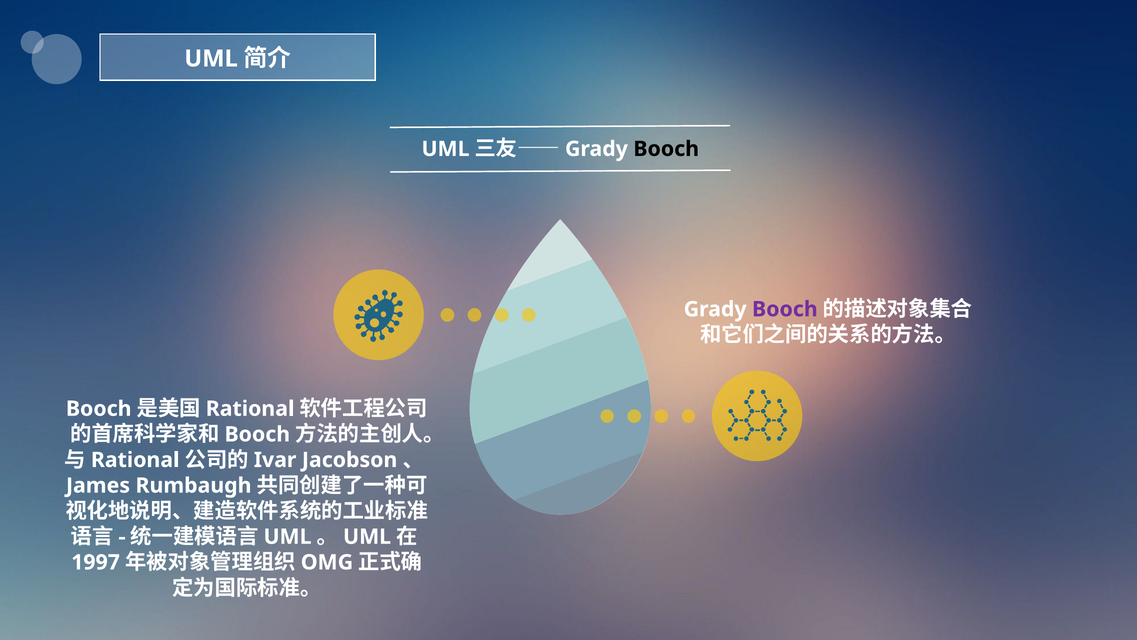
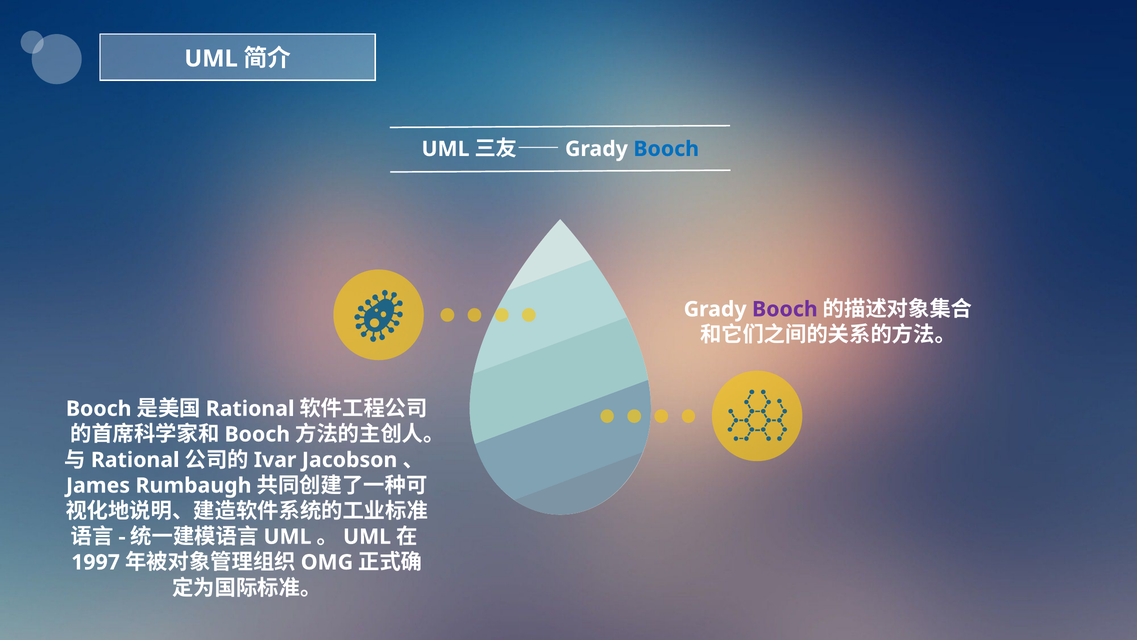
Booch at (666, 149) colour: black -> blue
